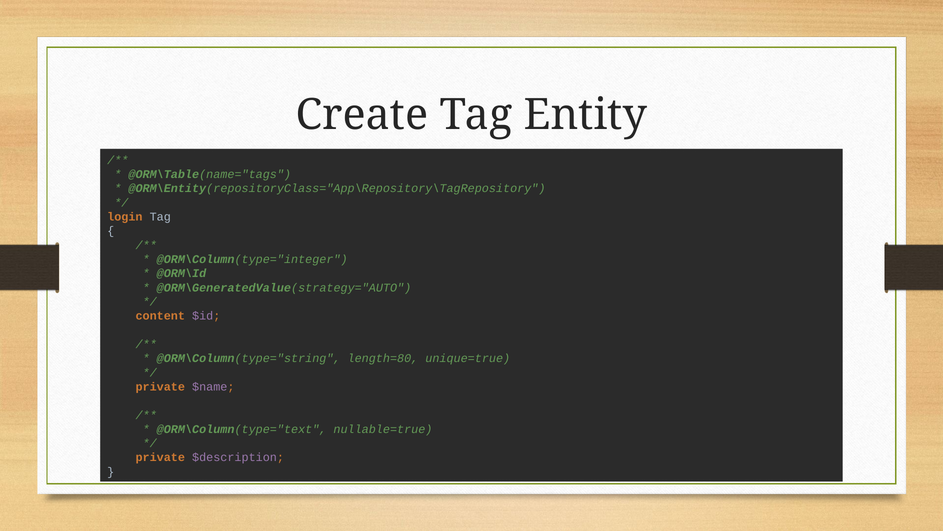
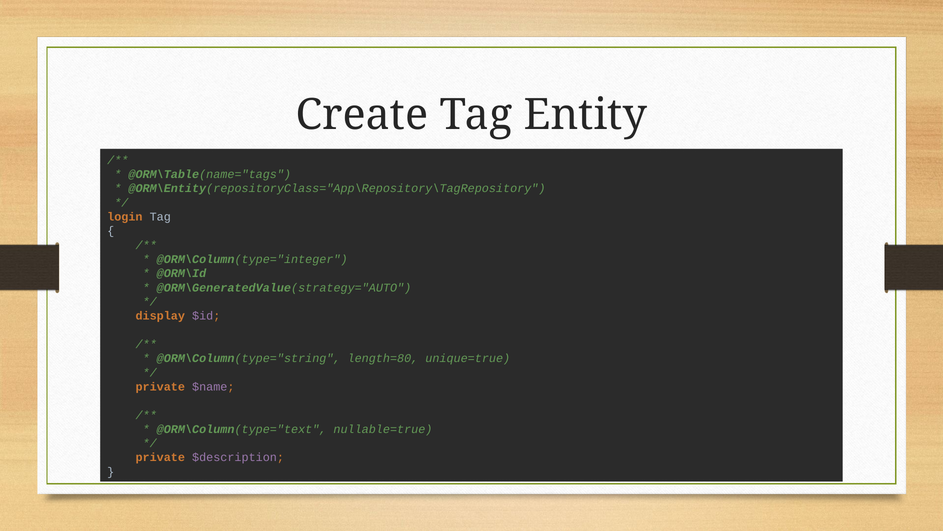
content: content -> display
